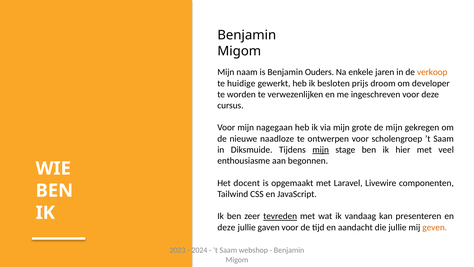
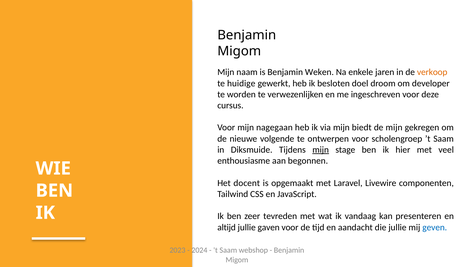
Ouders: Ouders -> Weken
prijs: prijs -> doel
grote: grote -> biedt
naadloze: naadloze -> volgende
tevreden underline: present -> none
deze at (226, 227): deze -> altijd
geven colour: orange -> blue
